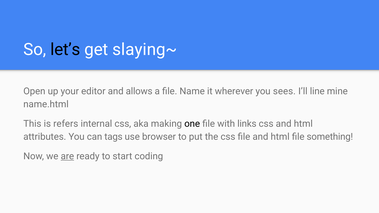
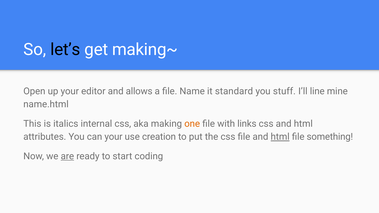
slaying~: slaying~ -> making~
wherever: wherever -> standard
sees: sees -> stuff
refers: refers -> italics
one colour: black -> orange
can tags: tags -> your
browser: browser -> creation
html at (280, 137) underline: none -> present
